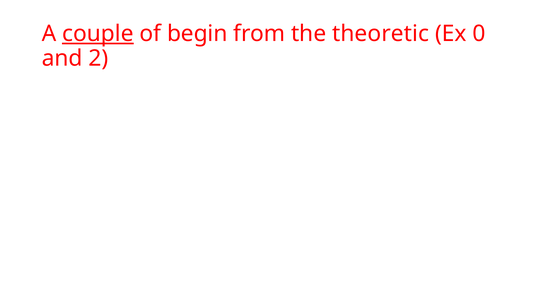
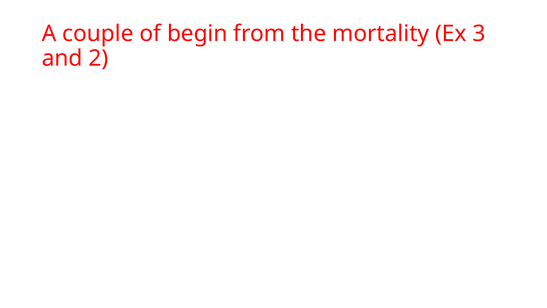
couple underline: present -> none
theoretic: theoretic -> mortality
0: 0 -> 3
